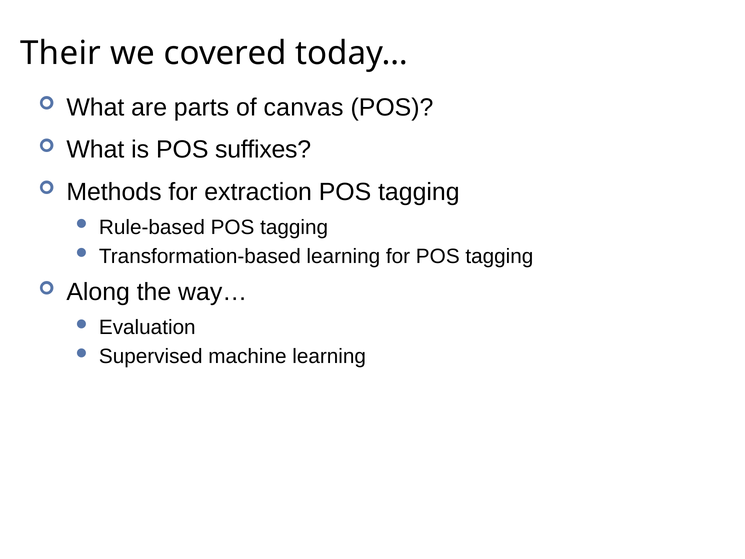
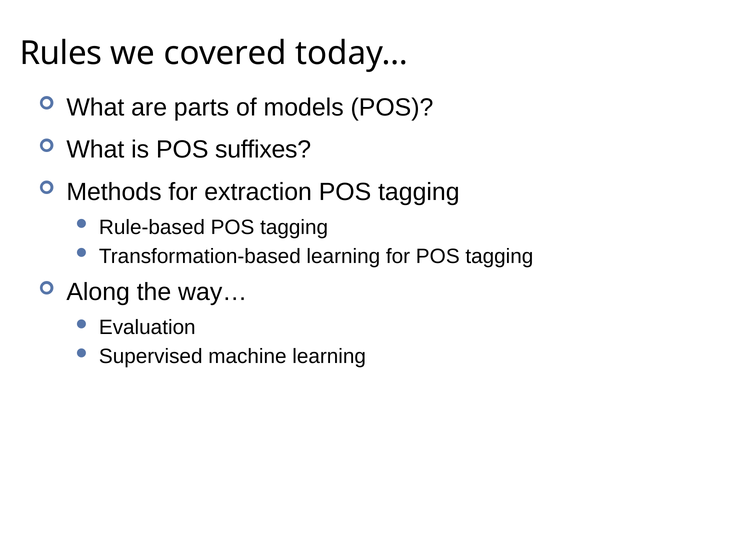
Their: Their -> Rules
canvas: canvas -> models
